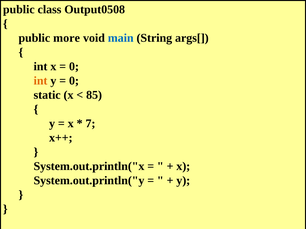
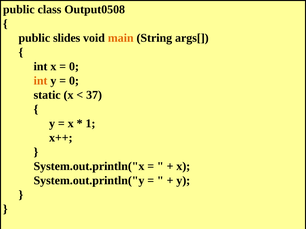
more: more -> slides
main colour: blue -> orange
85: 85 -> 37
7: 7 -> 1
